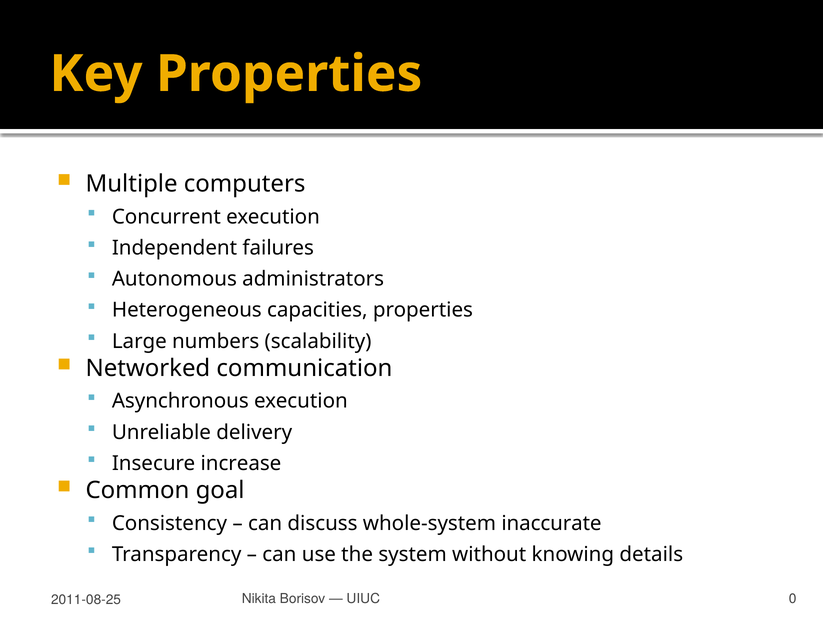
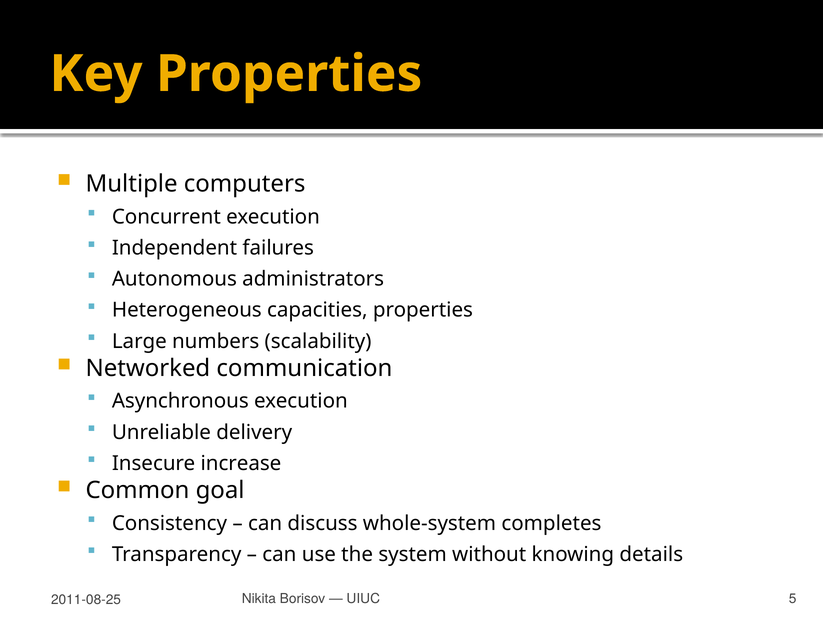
inaccurate: inaccurate -> completes
0: 0 -> 5
